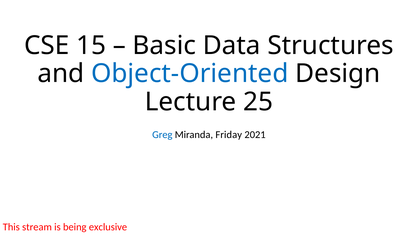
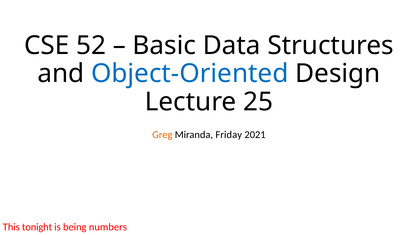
15: 15 -> 52
Greg colour: blue -> orange
stream: stream -> tonight
exclusive: exclusive -> numbers
